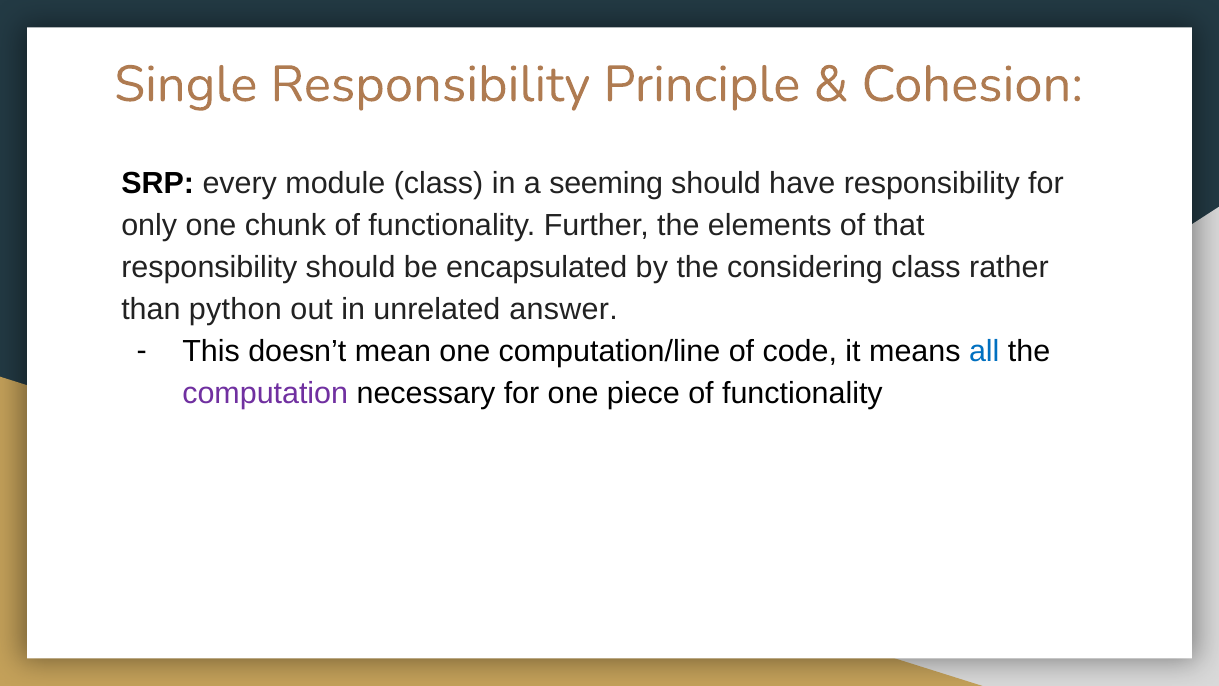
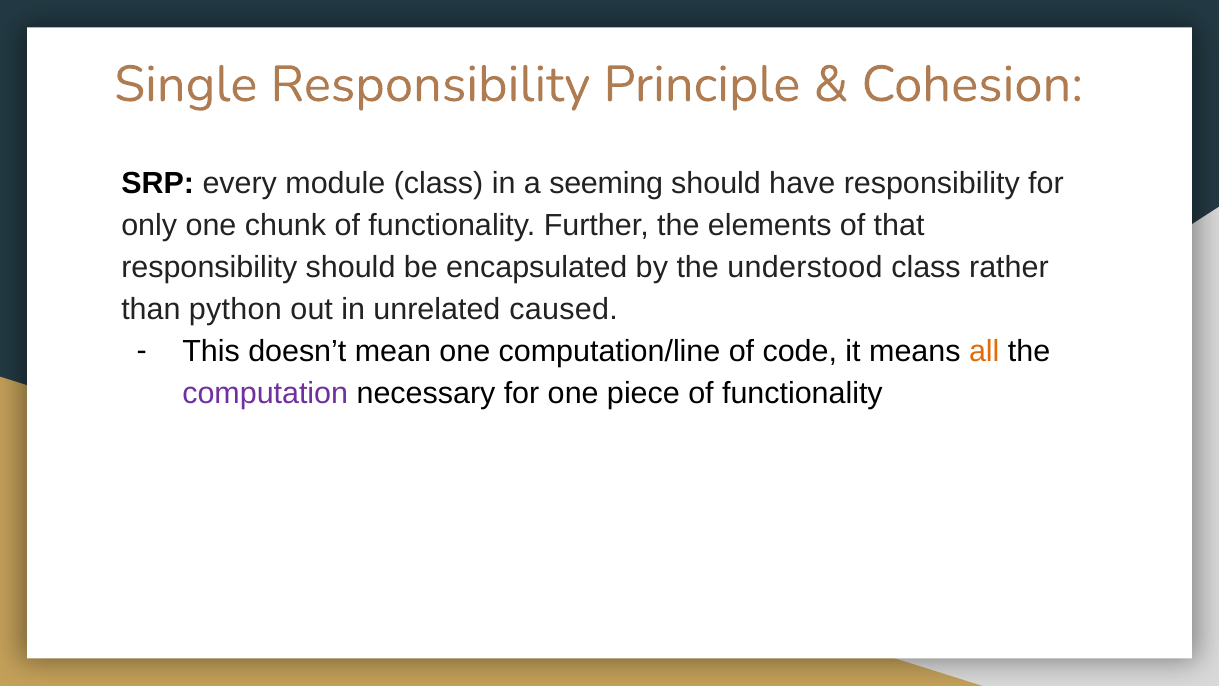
considering: considering -> understood
answer: answer -> caused
all colour: blue -> orange
